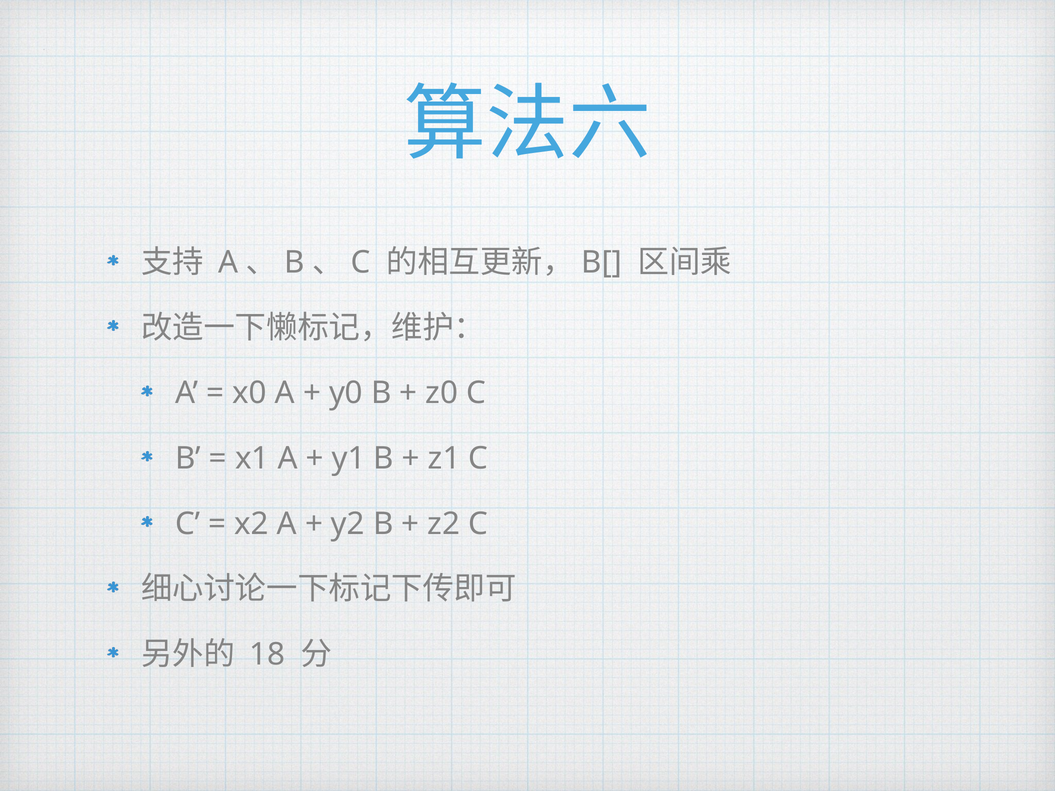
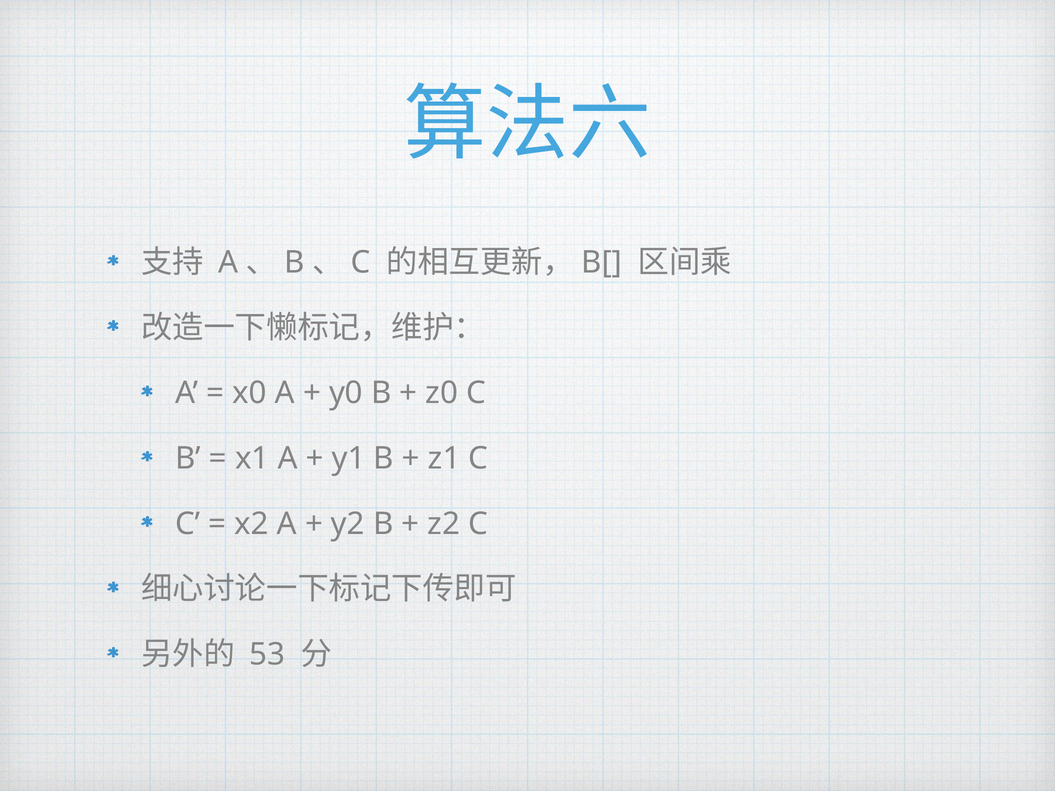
18: 18 -> 53
